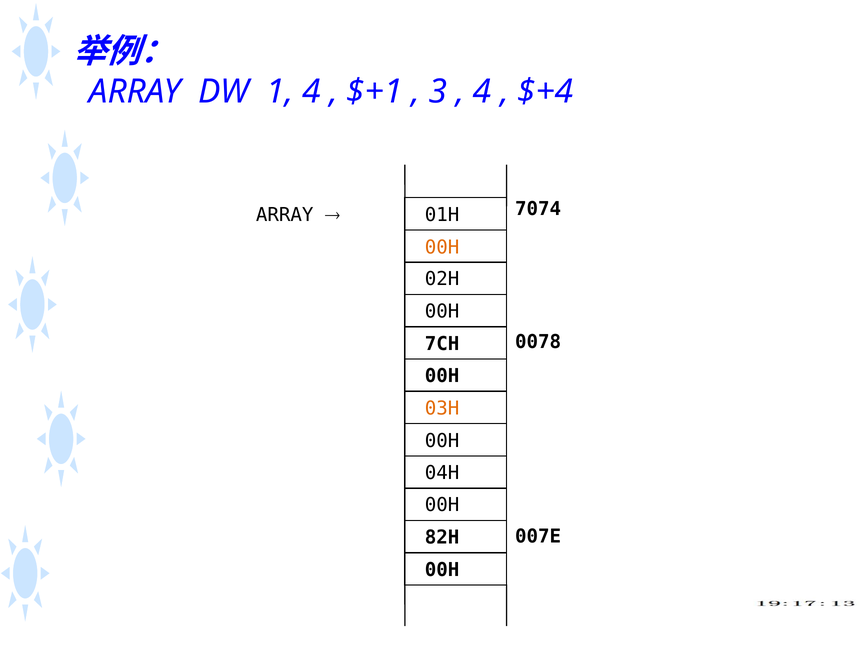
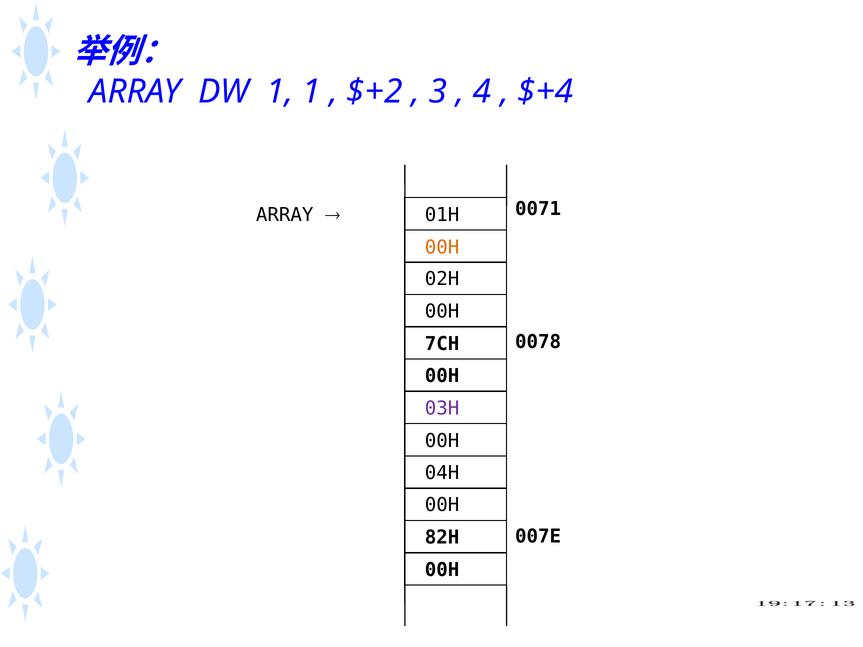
1 4: 4 -> 1
$+1: $+1 -> $+2
7074: 7074 -> 0071
03H colour: orange -> purple
